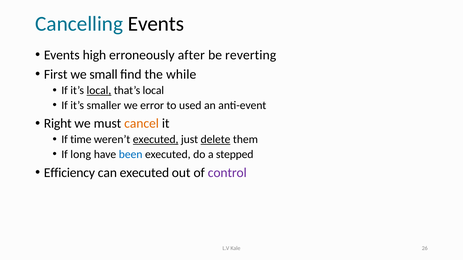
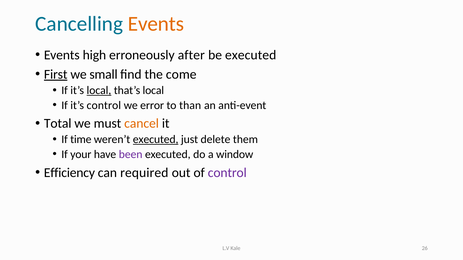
Events at (156, 24) colour: black -> orange
be reverting: reverting -> executed
First underline: none -> present
while: while -> come
it’s smaller: smaller -> control
used: used -> than
Right: Right -> Total
delete underline: present -> none
long: long -> your
been colour: blue -> purple
stepped: stepped -> window
can executed: executed -> required
